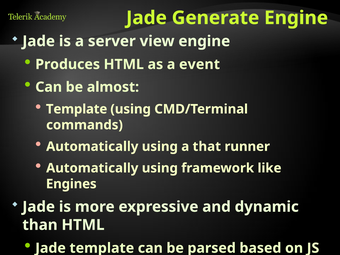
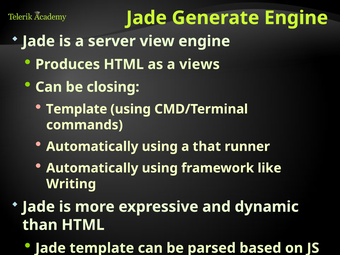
event: event -> views
almost: almost -> closing
Engines: Engines -> Writing
